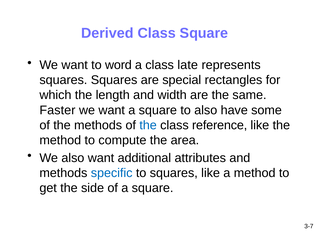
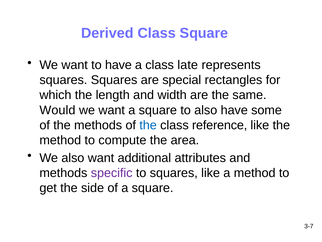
to word: word -> have
Faster: Faster -> Would
specific colour: blue -> purple
